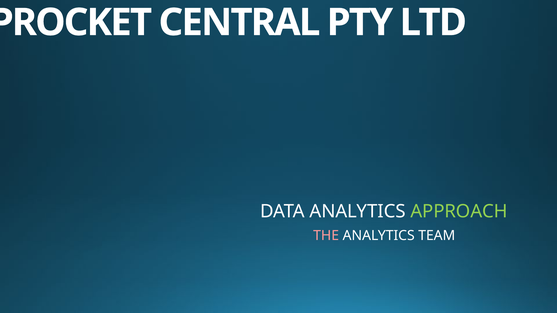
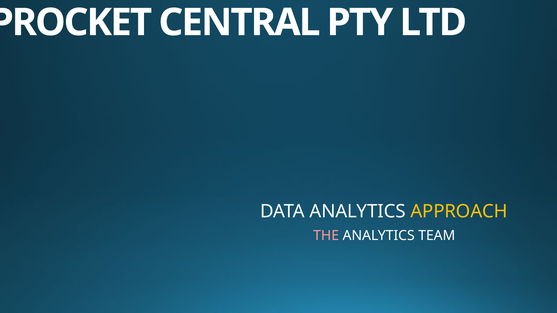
APPROACH colour: light green -> yellow
